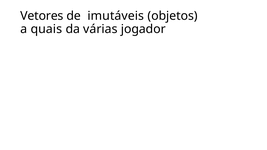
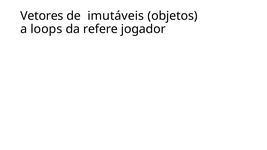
quais: quais -> loops
várias: várias -> refere
